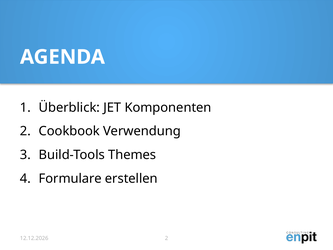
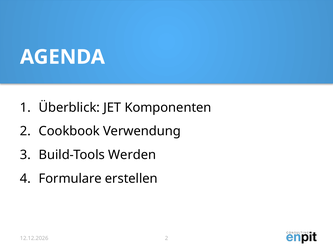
Themes: Themes -> Werden
